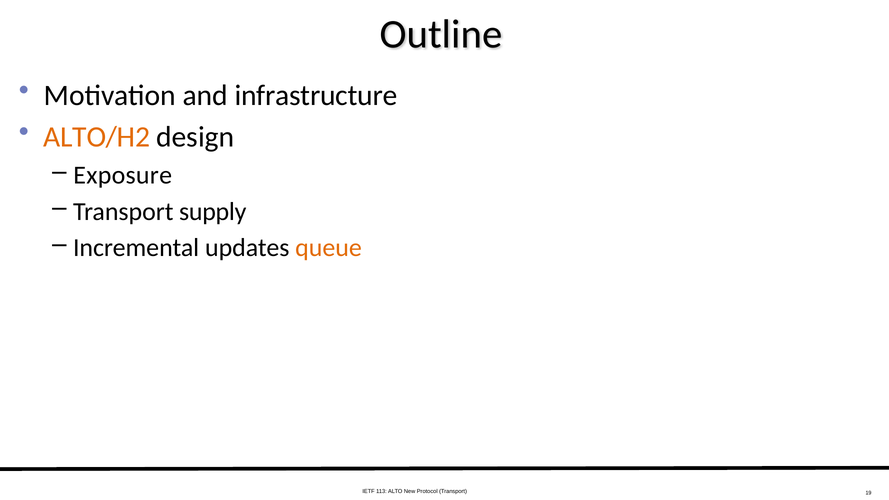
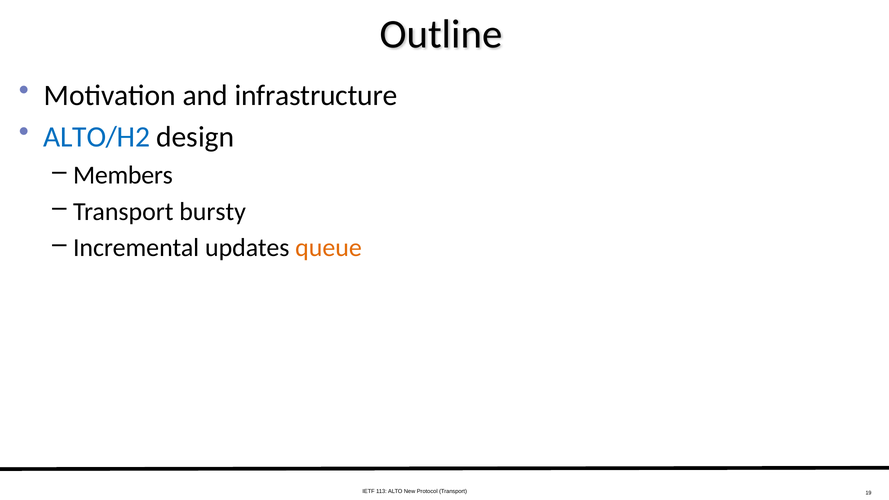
ALTO/H2 colour: orange -> blue
Exposure: Exposure -> Members
supply: supply -> bursty
